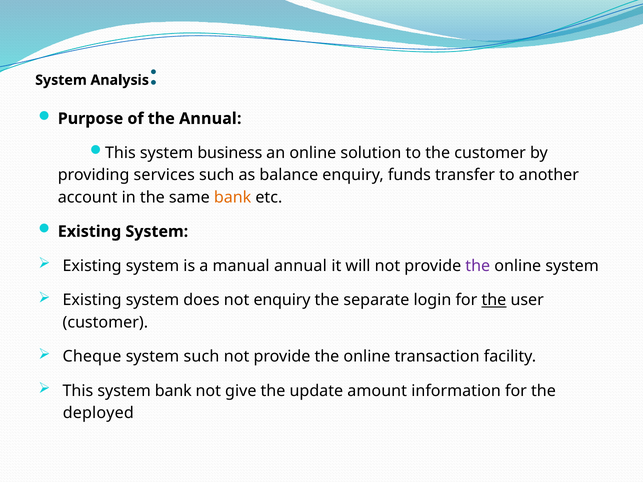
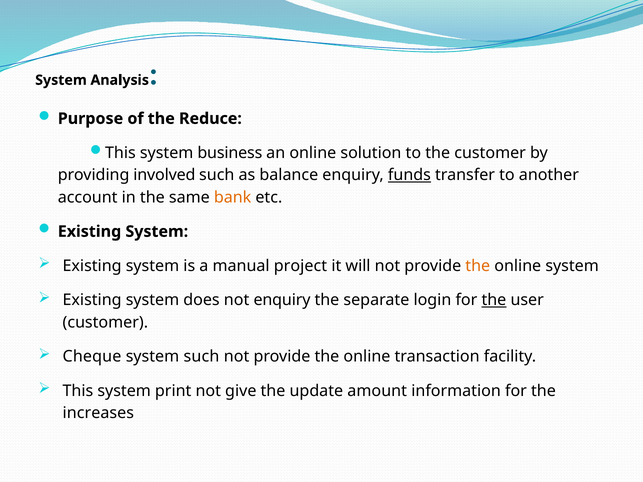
the Annual: Annual -> Reduce
services: services -> involved
funds underline: none -> present
manual annual: annual -> project
the at (478, 266) colour: purple -> orange
system bank: bank -> print
deployed: deployed -> increases
